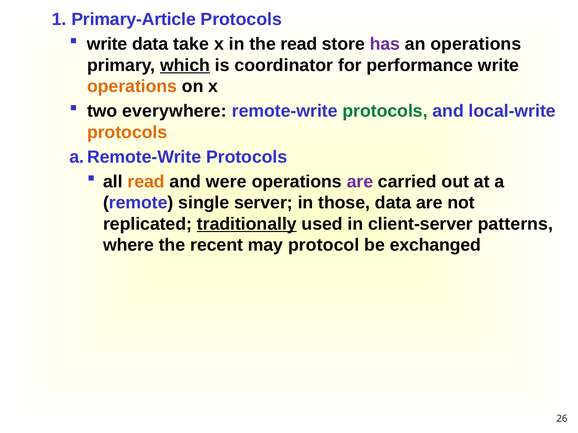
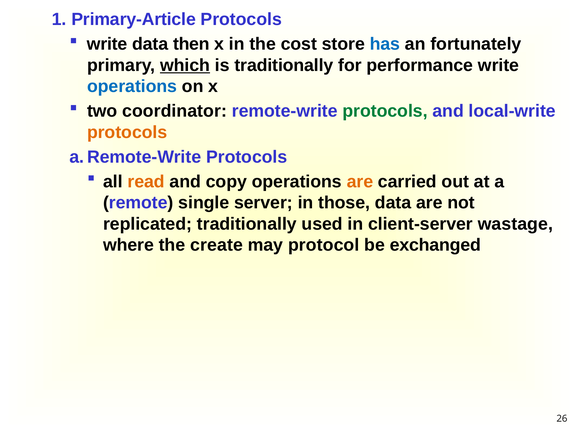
take: take -> then
the read: read -> cost
has colour: purple -> blue
an operations: operations -> fortunately
is coordinator: coordinator -> traditionally
operations at (132, 87) colour: orange -> blue
everywhere: everywhere -> coordinator
were: were -> copy
are at (360, 182) colour: purple -> orange
traditionally at (247, 224) underline: present -> none
patterns: patterns -> wastage
recent: recent -> create
